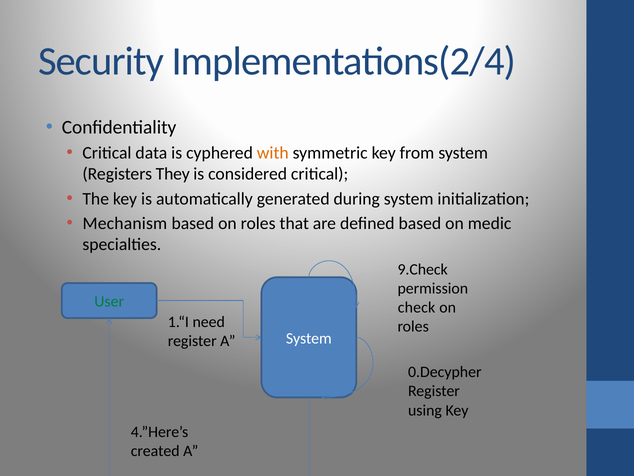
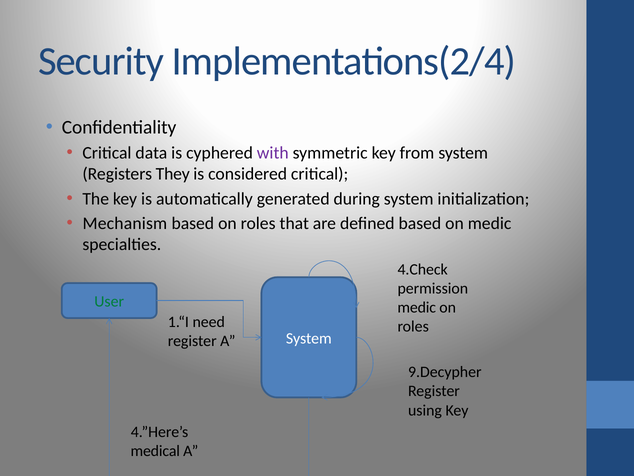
with colour: orange -> purple
9.Check: 9.Check -> 4.Check
check at (417, 307): check -> medic
0.Decypher: 0.Decypher -> 9.Decypher
created: created -> medical
